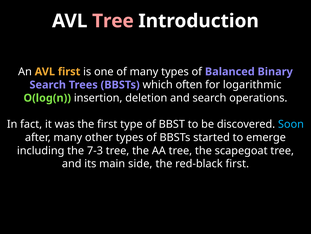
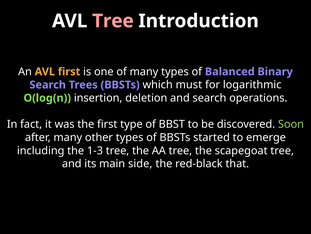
often: often -> must
Soon colour: light blue -> light green
7-3: 7-3 -> 1-3
red-black first: first -> that
